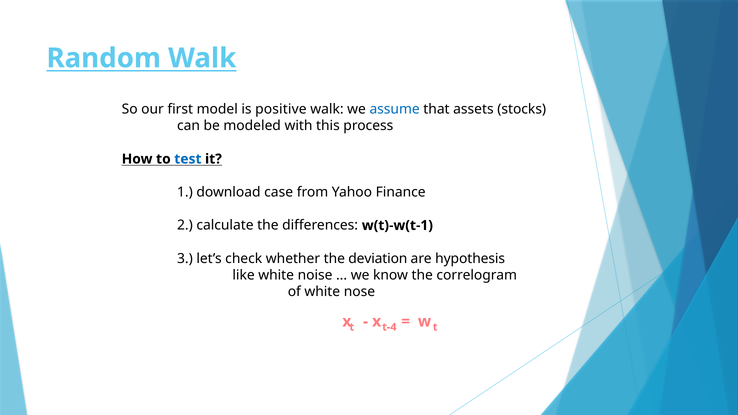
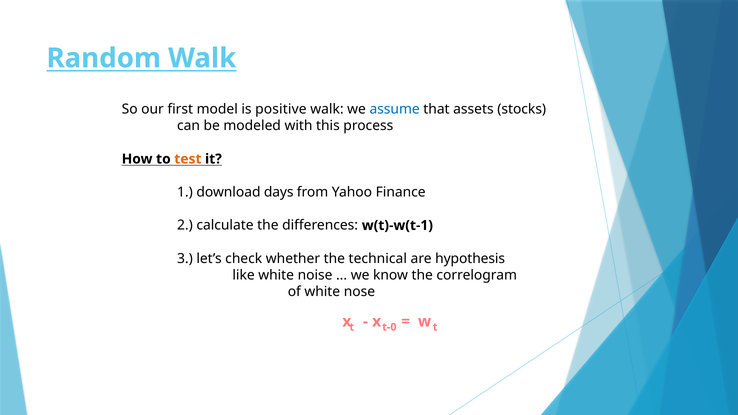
test colour: blue -> orange
case: case -> days
deviation: deviation -> technical
t-4: t-4 -> t-0
